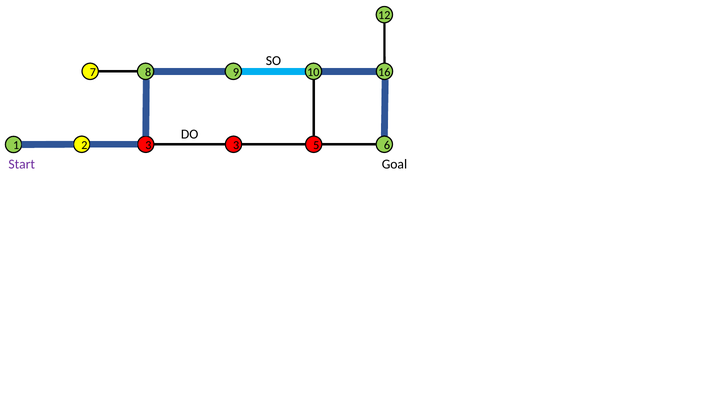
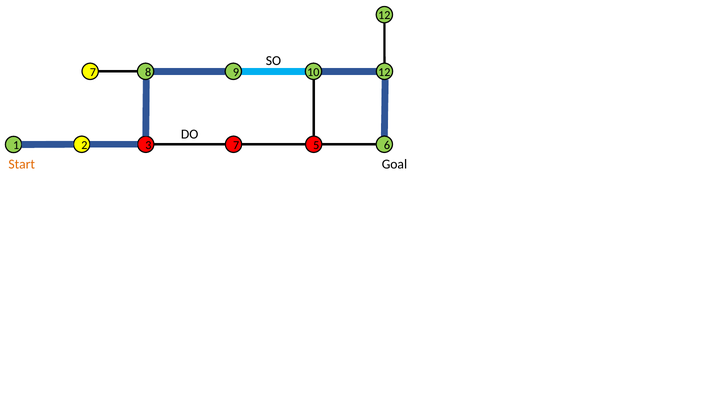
10 16: 16 -> 12
3 3: 3 -> 7
Start colour: purple -> orange
